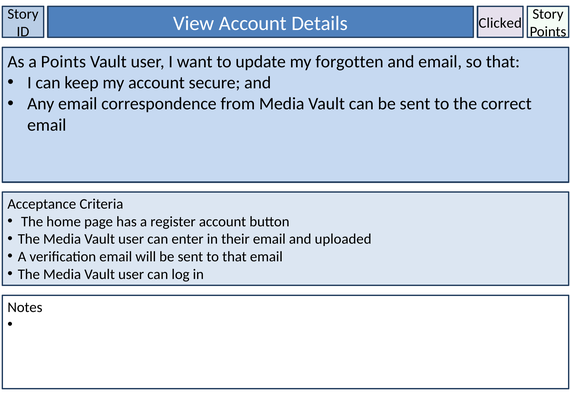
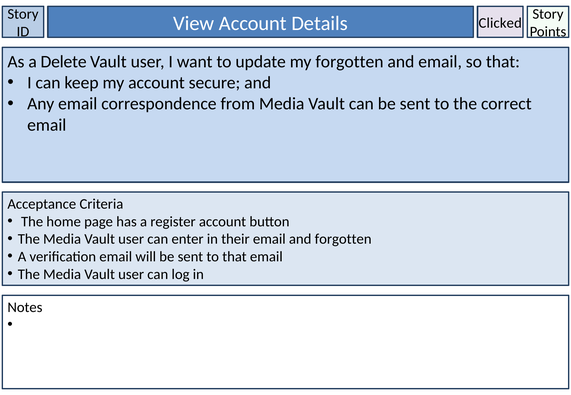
a Points: Points -> Delete
and uploaded: uploaded -> forgotten
